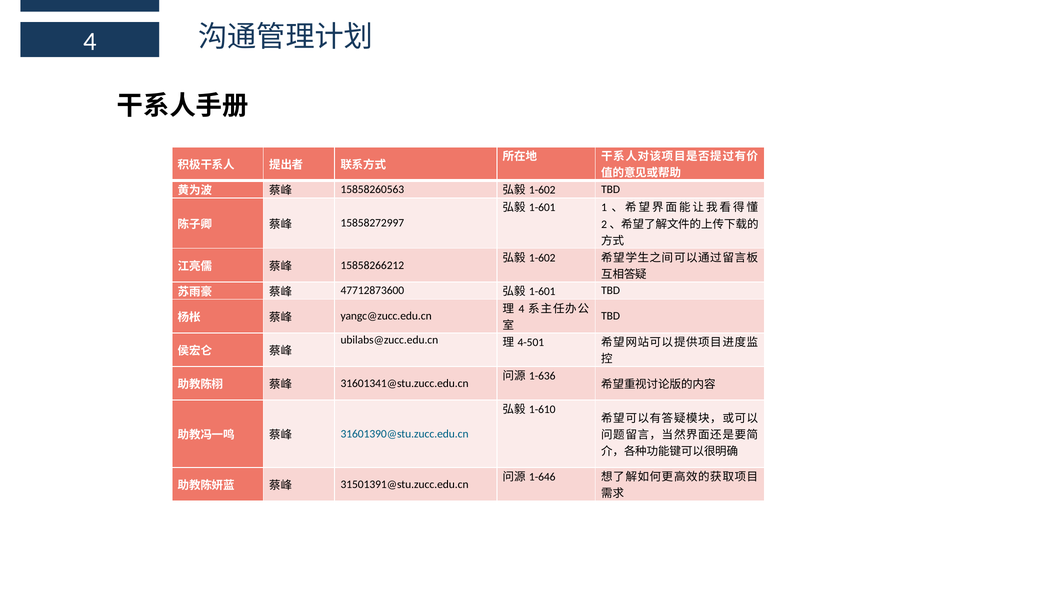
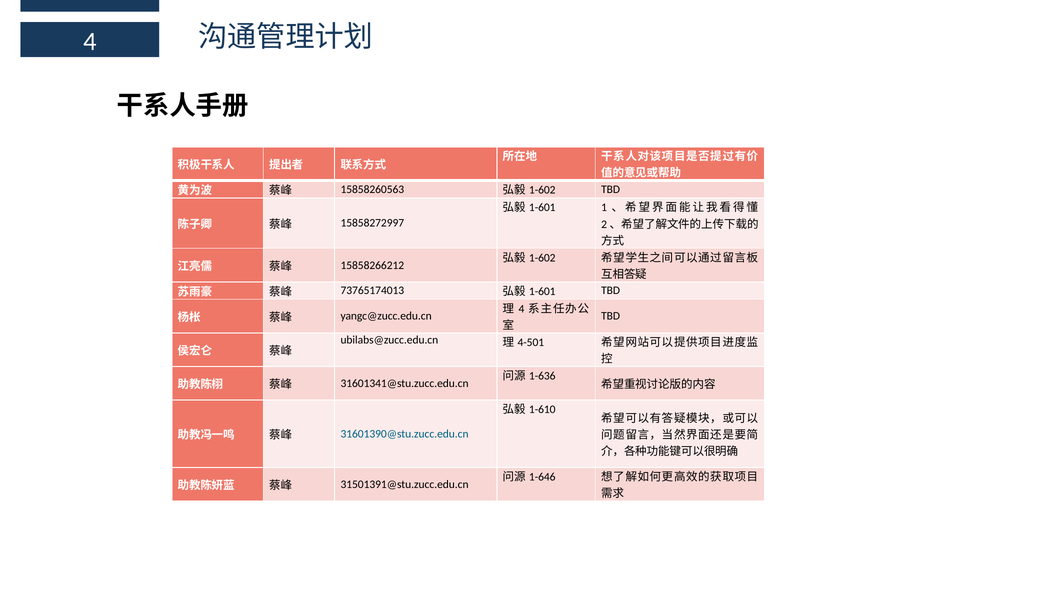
47712873600: 47712873600 -> 73765174013
